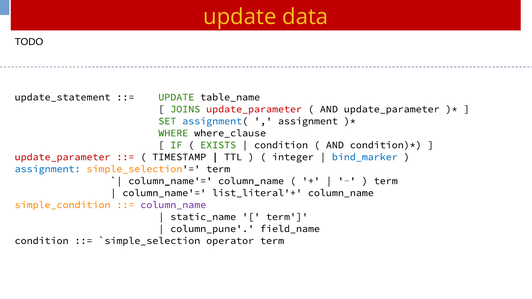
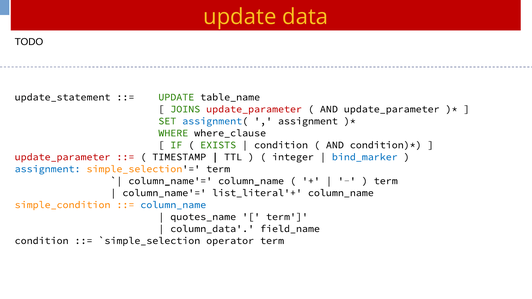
column_name at (173, 205) colour: purple -> blue
static_name: static_name -> quotes_name
column_pune: column_pune -> column_data
